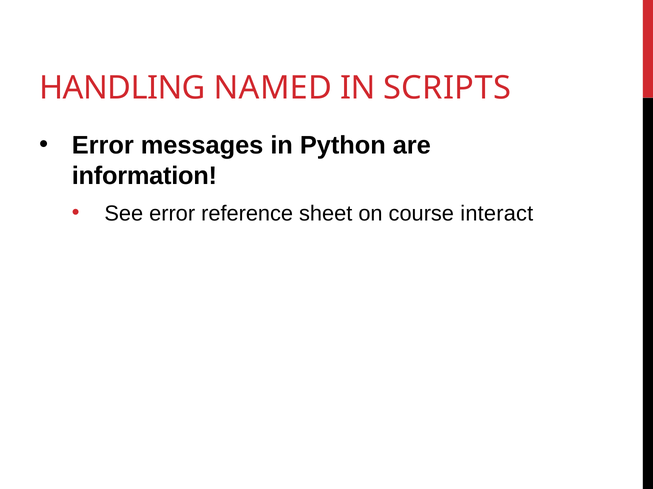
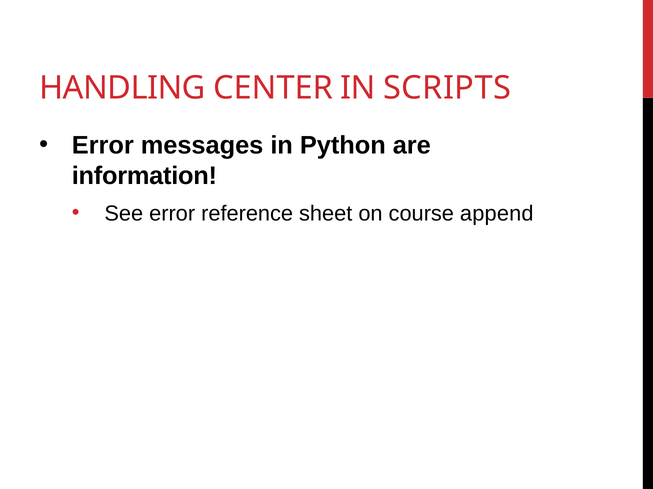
NAMED: NAMED -> CENTER
interact: interact -> append
